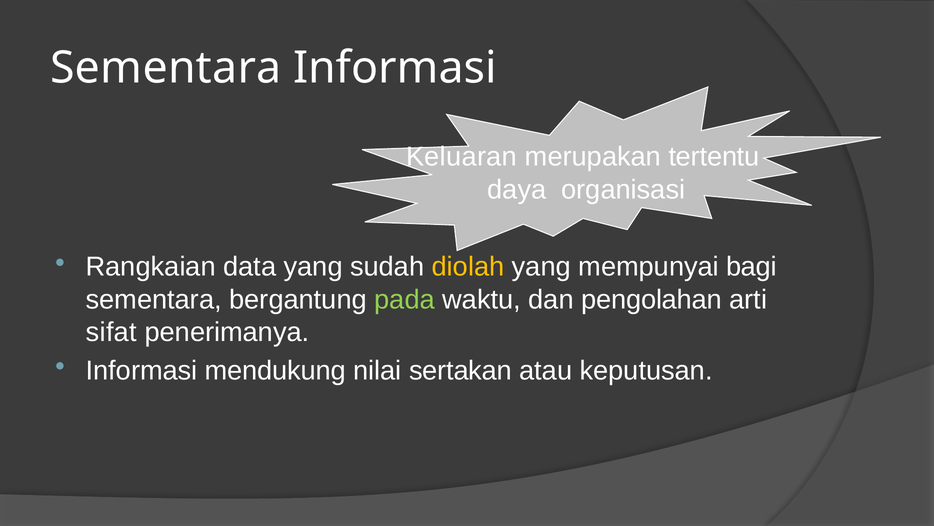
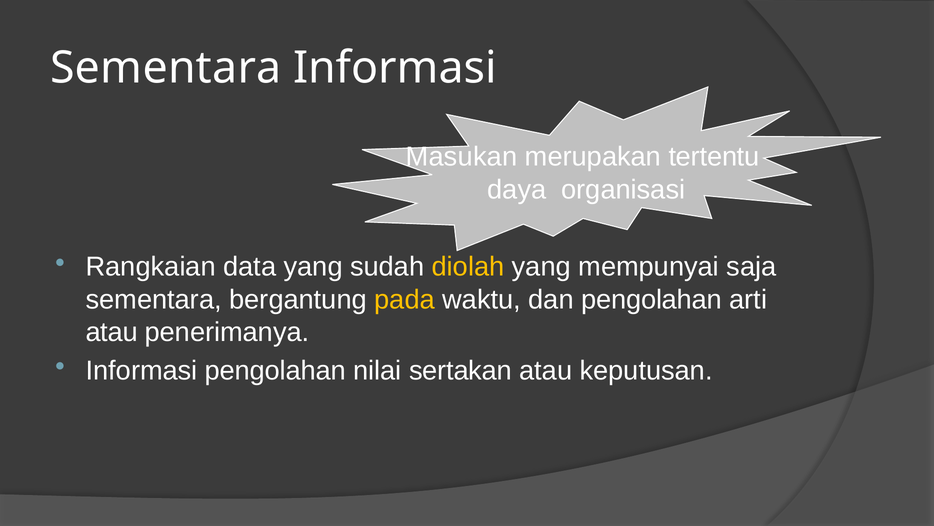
Keluaran: Keluaran -> Masukan
bagi: bagi -> saja
pada colour: light green -> yellow
sifat at (111, 332): sifat -> atau
Informasi mendukung: mendukung -> pengolahan
